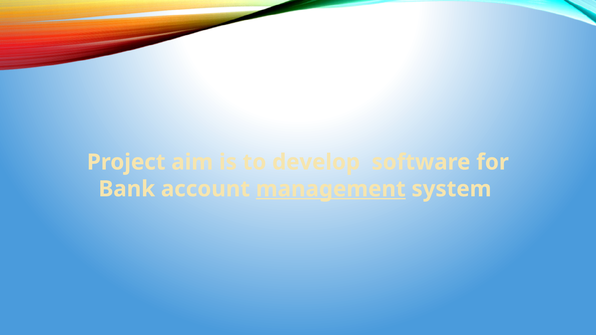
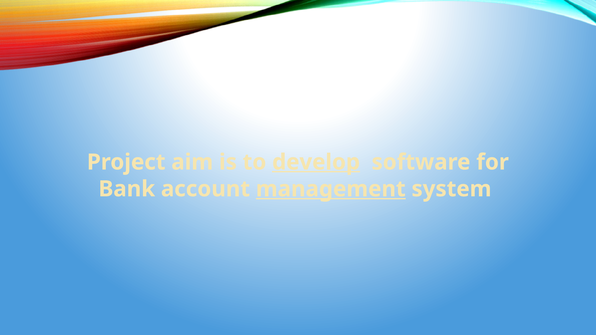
develop underline: none -> present
